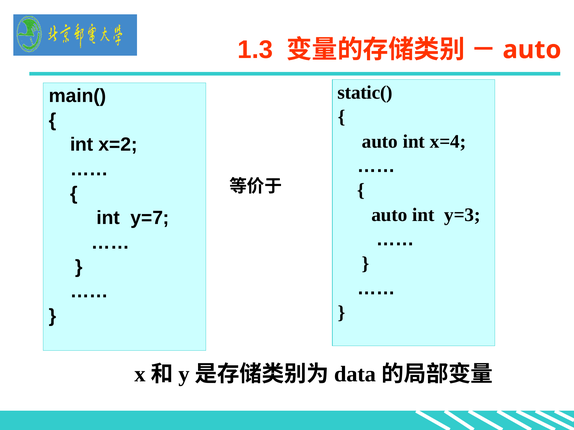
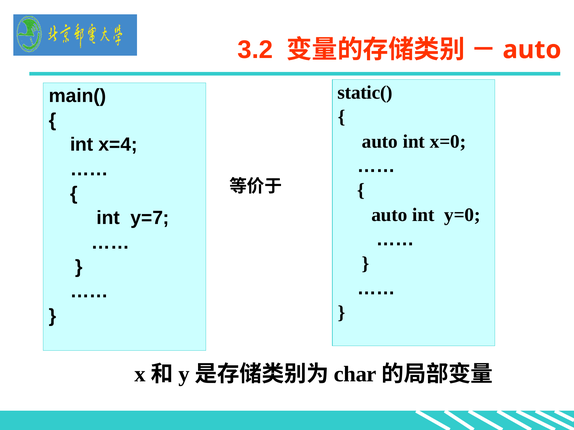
1.3: 1.3 -> 3.2
x=4: x=4 -> x=0
x=2: x=2 -> x=4
y=3: y=3 -> y=0
data: data -> char
